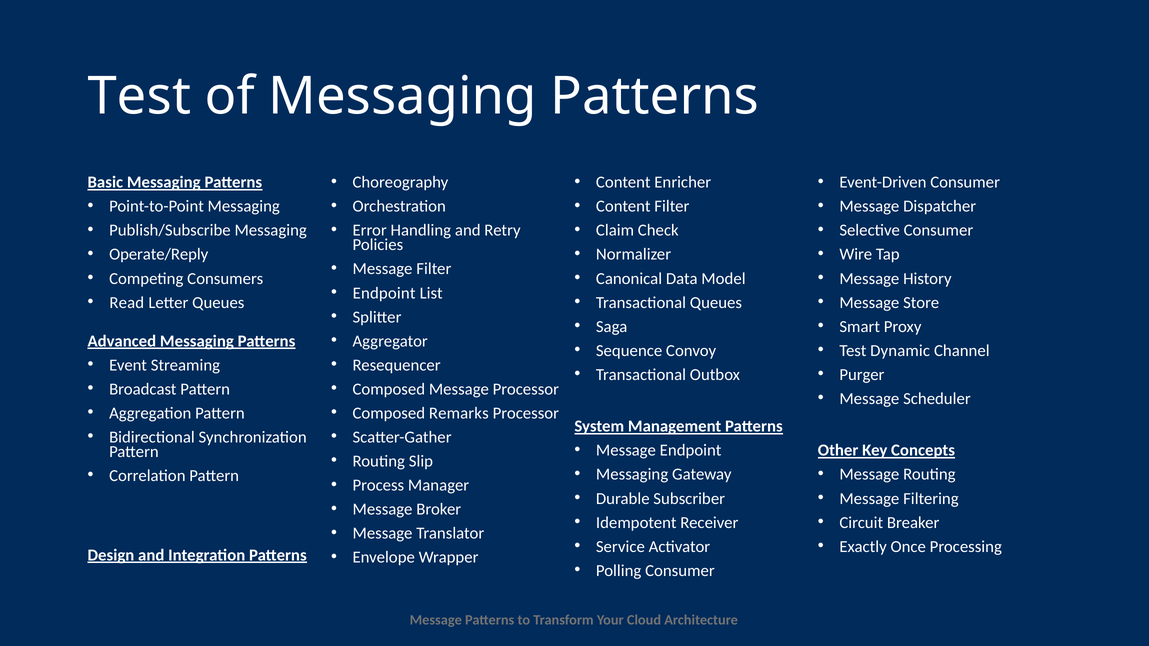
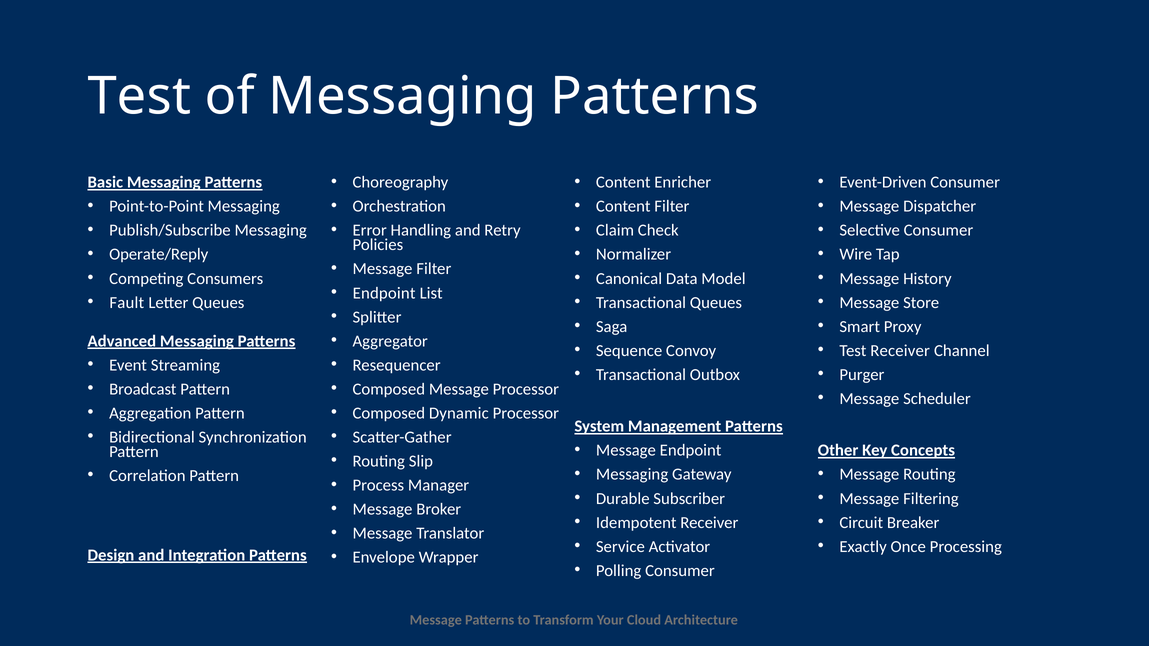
Read: Read -> Fault
Test Dynamic: Dynamic -> Receiver
Remarks: Remarks -> Dynamic
